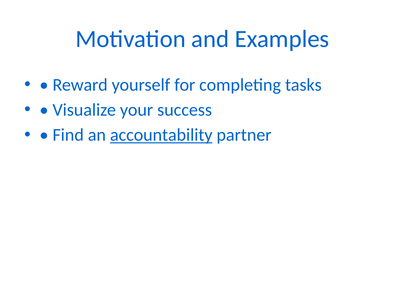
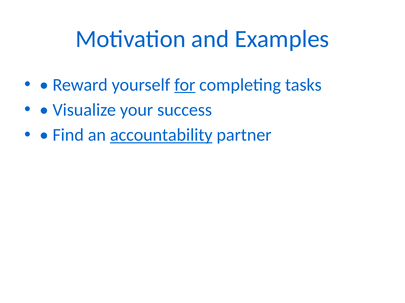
for underline: none -> present
